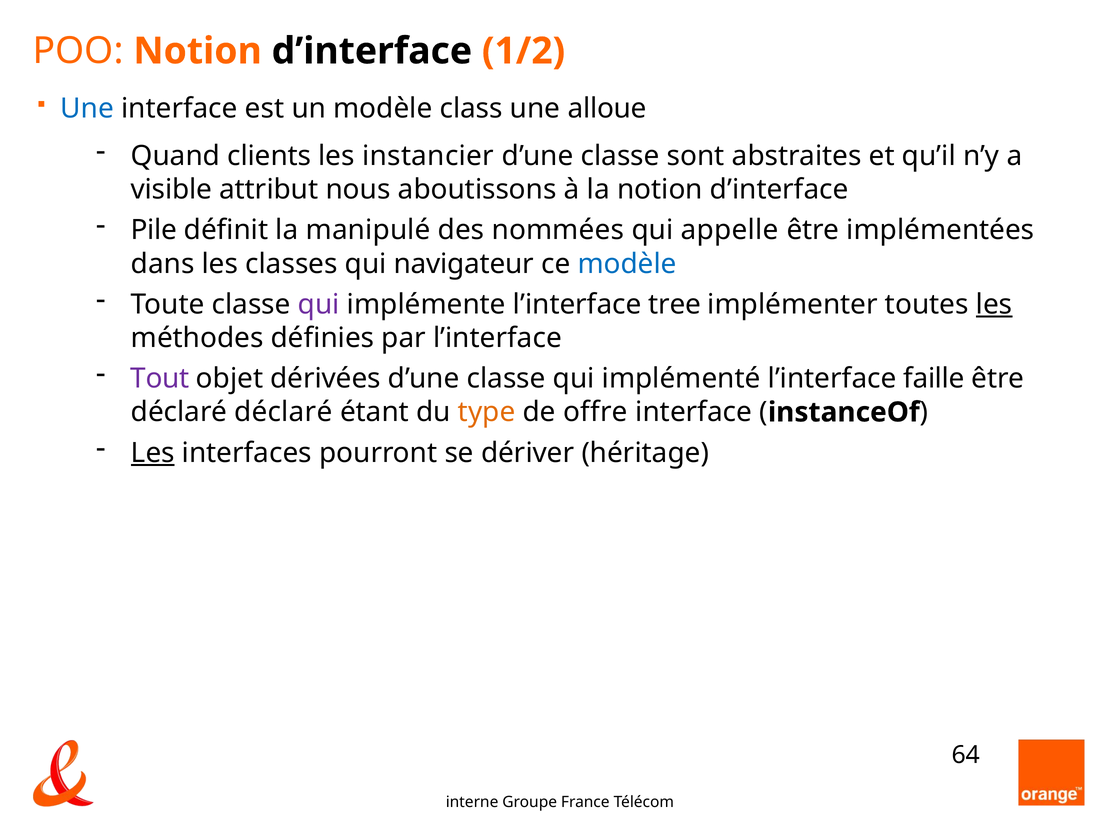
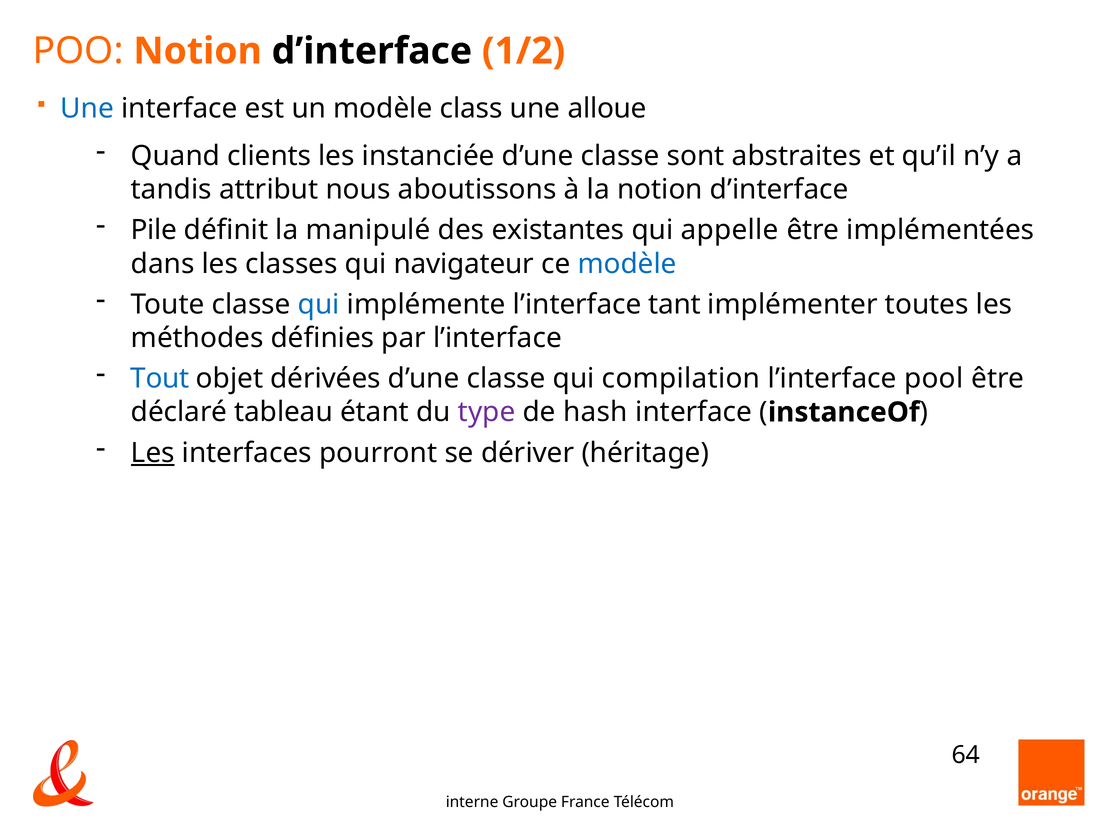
instancier: instancier -> instanciée
visible: visible -> tandis
nommées: nommées -> existantes
qui at (319, 304) colour: purple -> blue
tree: tree -> tant
les at (994, 304) underline: present -> none
Tout colour: purple -> blue
implémenté: implémenté -> compilation
faille: faille -> pool
déclaré déclaré: déclaré -> tableau
type colour: orange -> purple
offre: offre -> hash
